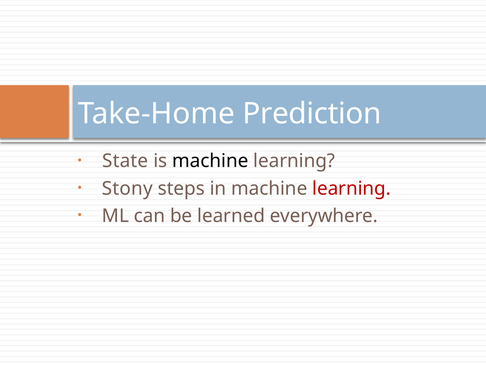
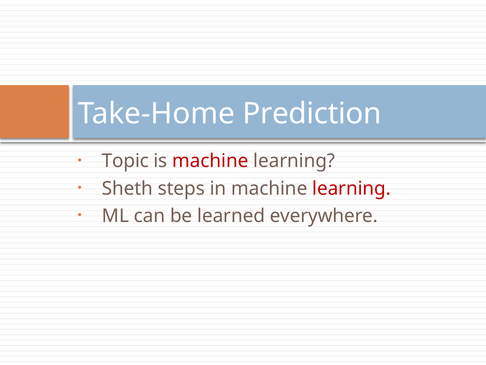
State: State -> Topic
machine at (210, 161) colour: black -> red
Stony: Stony -> Sheth
